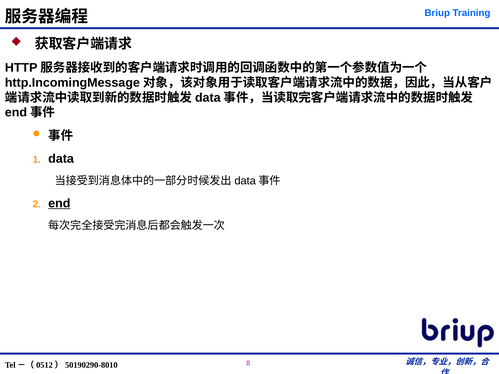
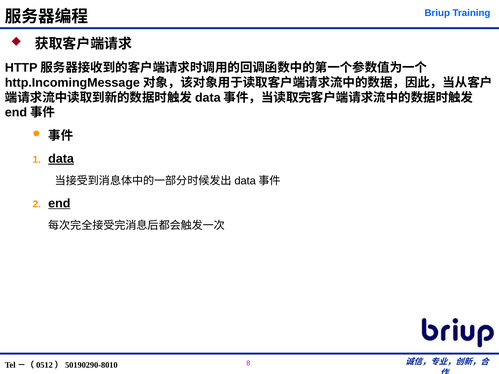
data underline: none -> present
